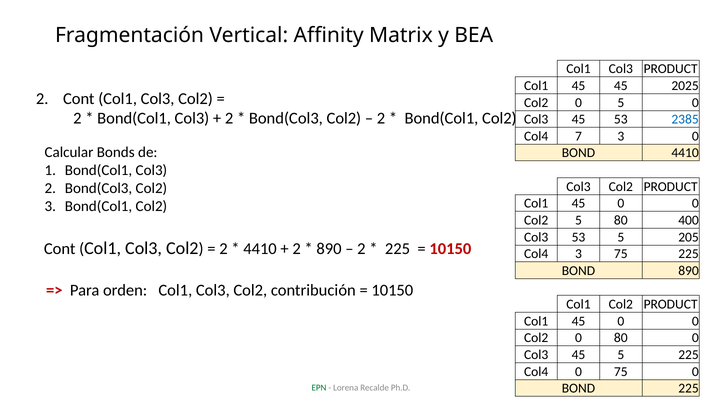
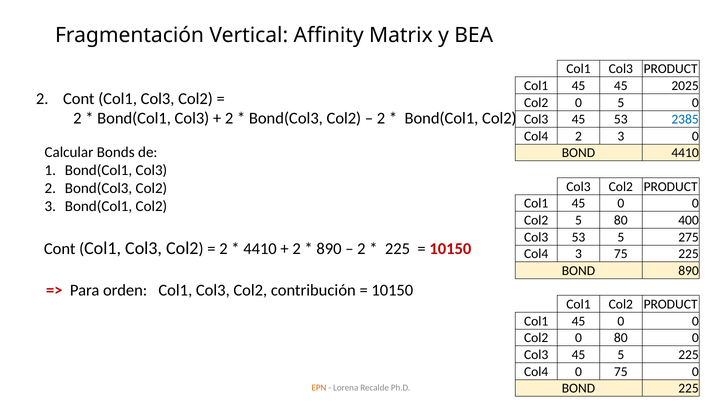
Col4 7: 7 -> 2
205: 205 -> 275
EPN colour: green -> orange
